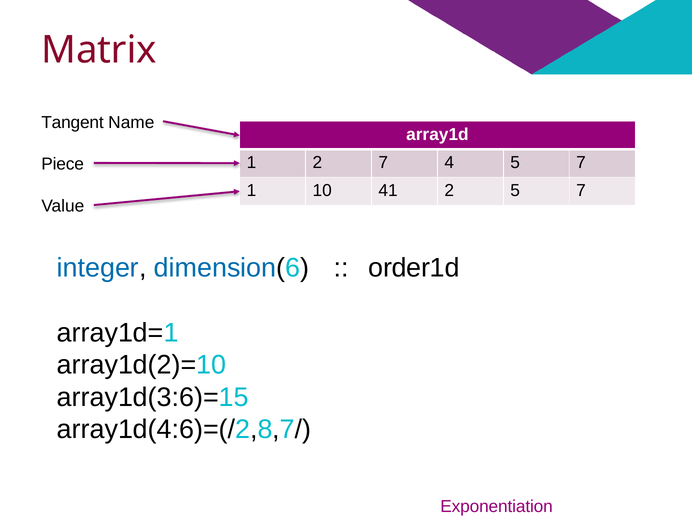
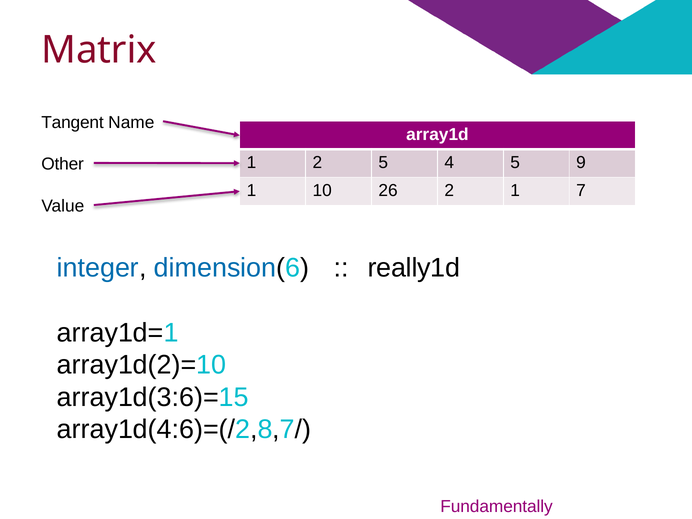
2 7: 7 -> 5
4 5 7: 7 -> 9
Piece: Piece -> Other
41: 41 -> 26
2 5: 5 -> 1
order1d: order1d -> really1d
Exponentiation: Exponentiation -> Fundamentally
